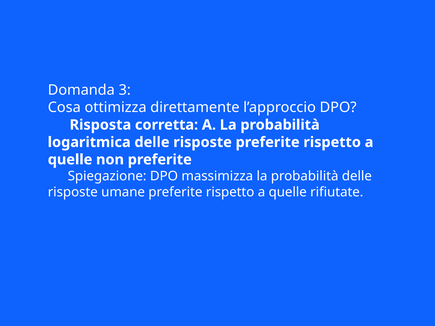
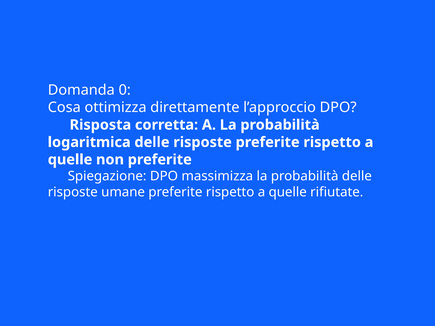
3: 3 -> 0
